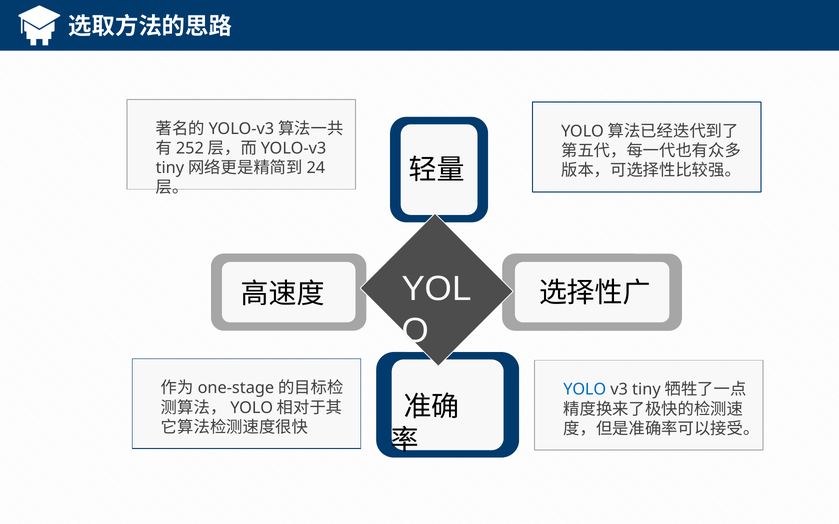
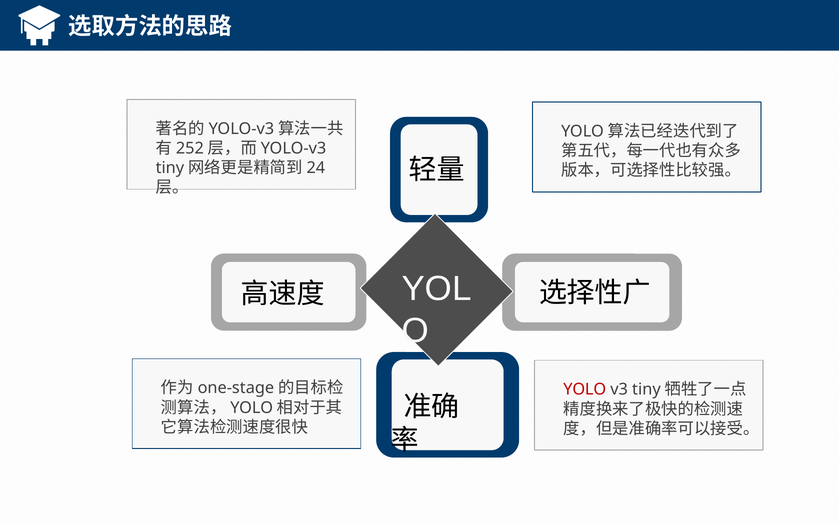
YOLO colour: blue -> red
